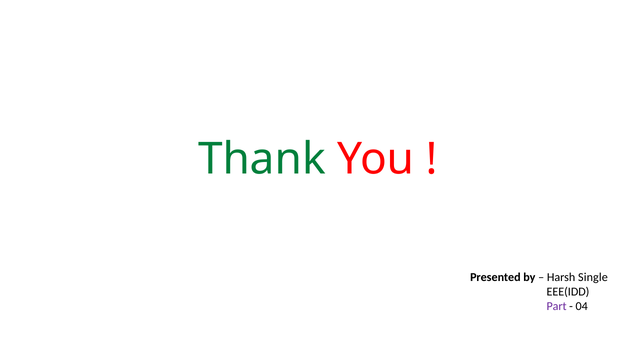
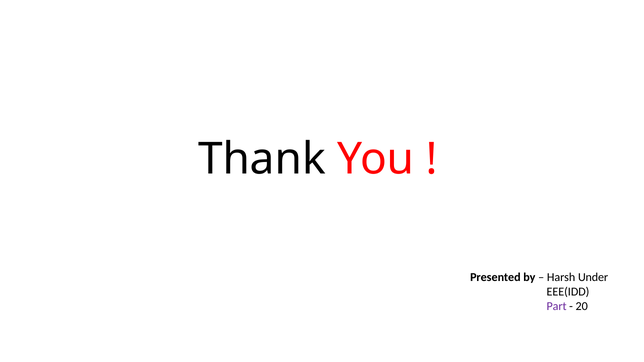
Thank colour: green -> black
Single: Single -> Under
04: 04 -> 20
